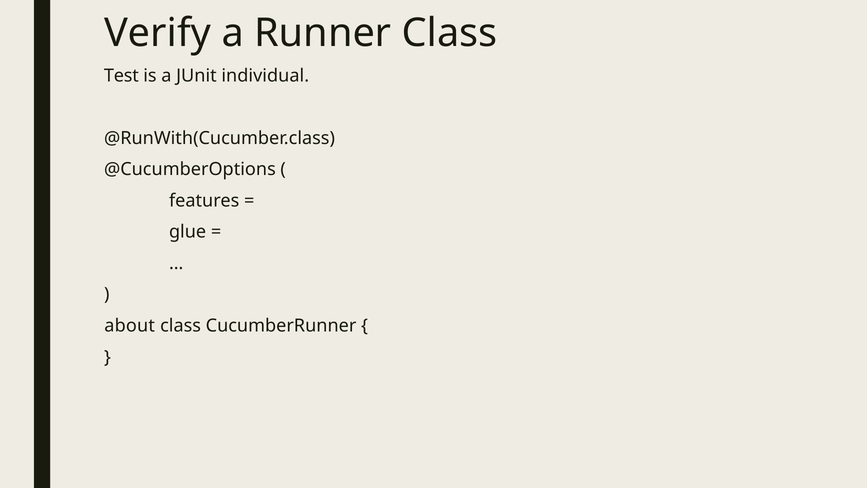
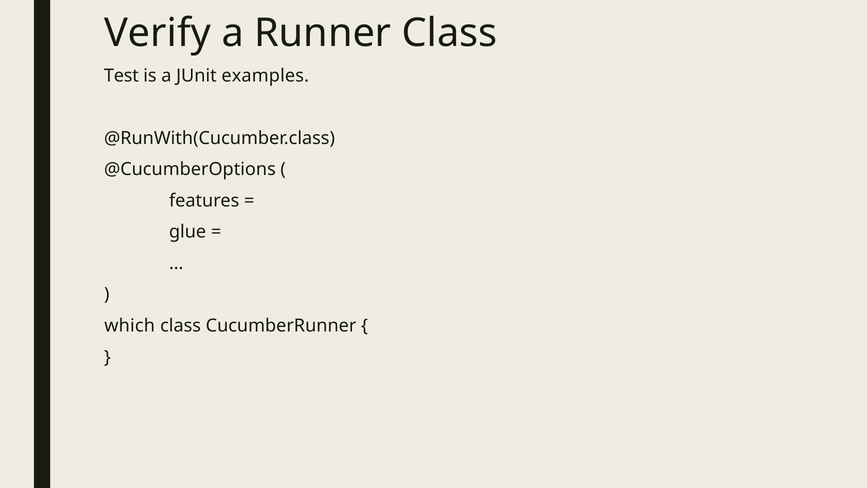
individual: individual -> examples
about: about -> which
